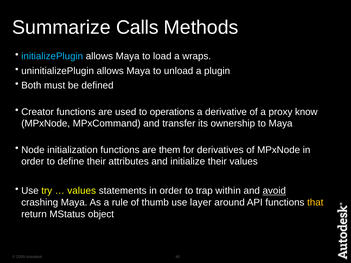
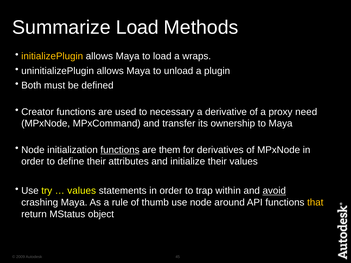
Summarize Calls: Calls -> Load
initializePlugin colour: light blue -> yellow
operations: operations -> necessary
know: know -> need
functions at (120, 150) underline: none -> present
use layer: layer -> node
